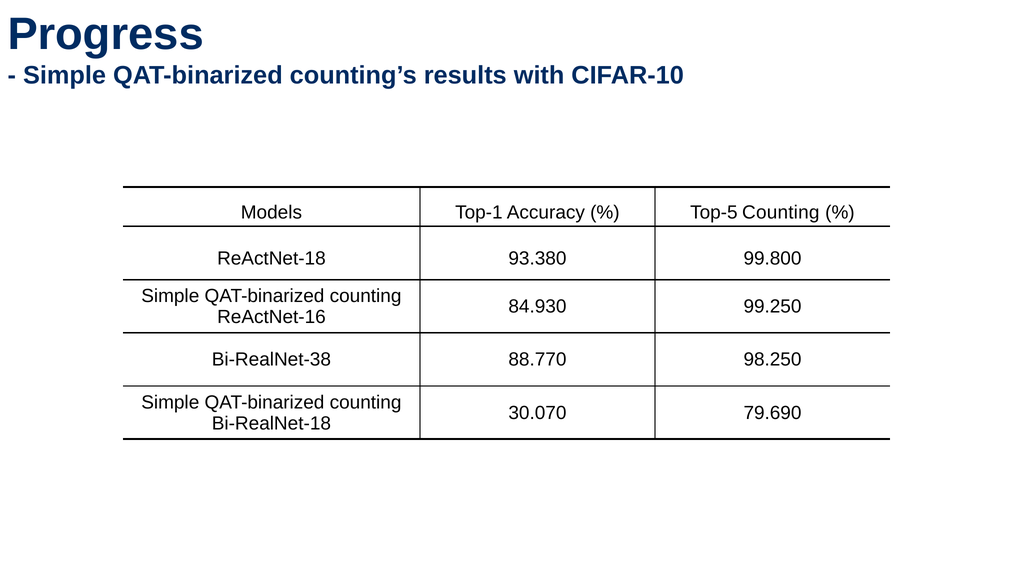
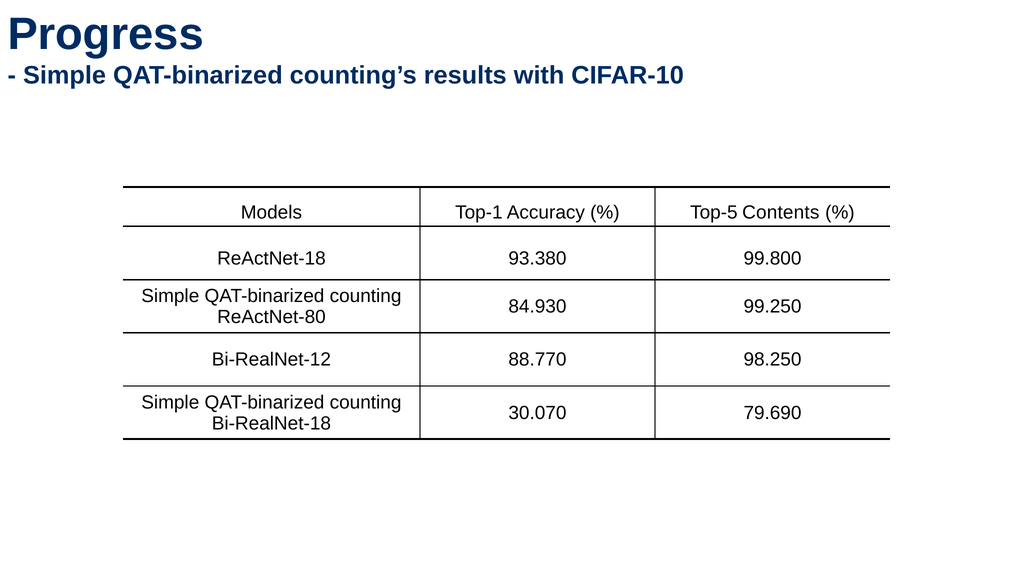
Top-5 Counting: Counting -> Contents
ReActNet-16: ReActNet-16 -> ReActNet-80
Bi-RealNet-38: Bi-RealNet-38 -> Bi-RealNet-12
